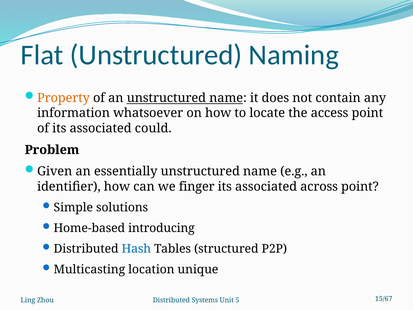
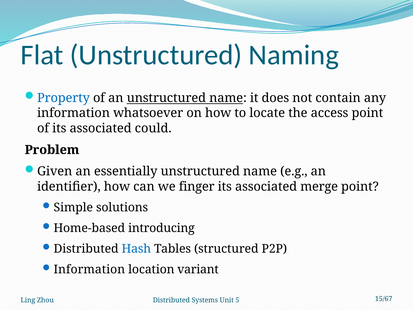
Property colour: orange -> blue
across: across -> merge
Multicasting at (89, 269): Multicasting -> Information
unique: unique -> variant
